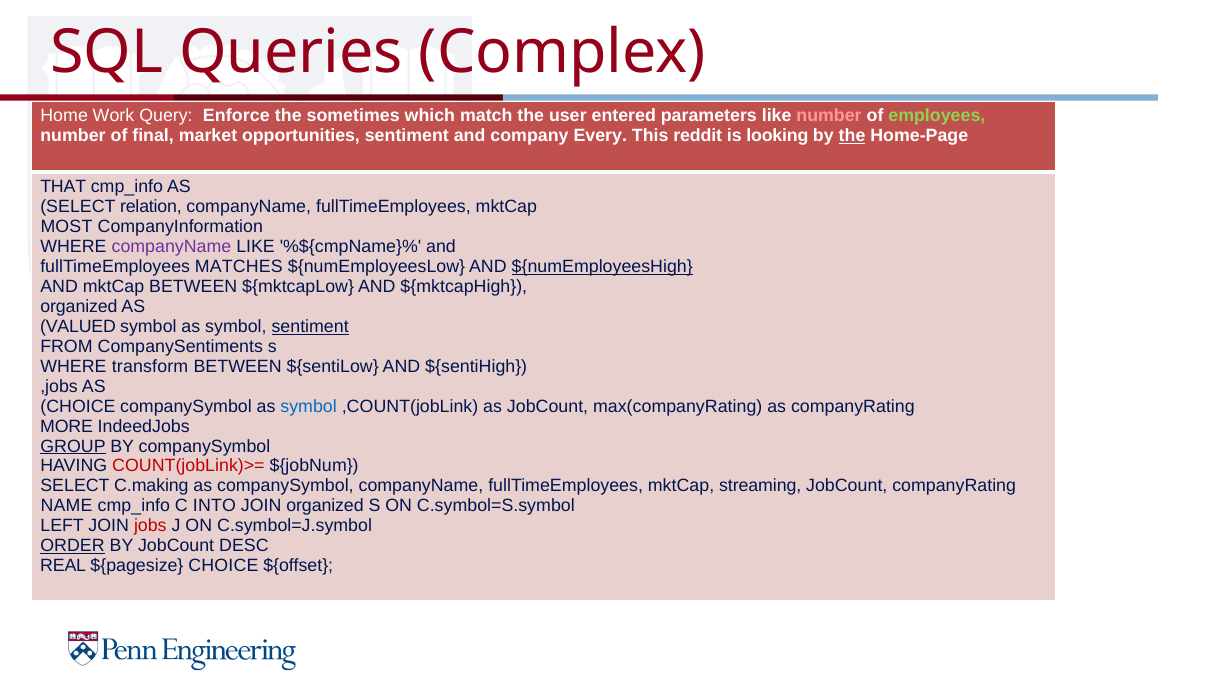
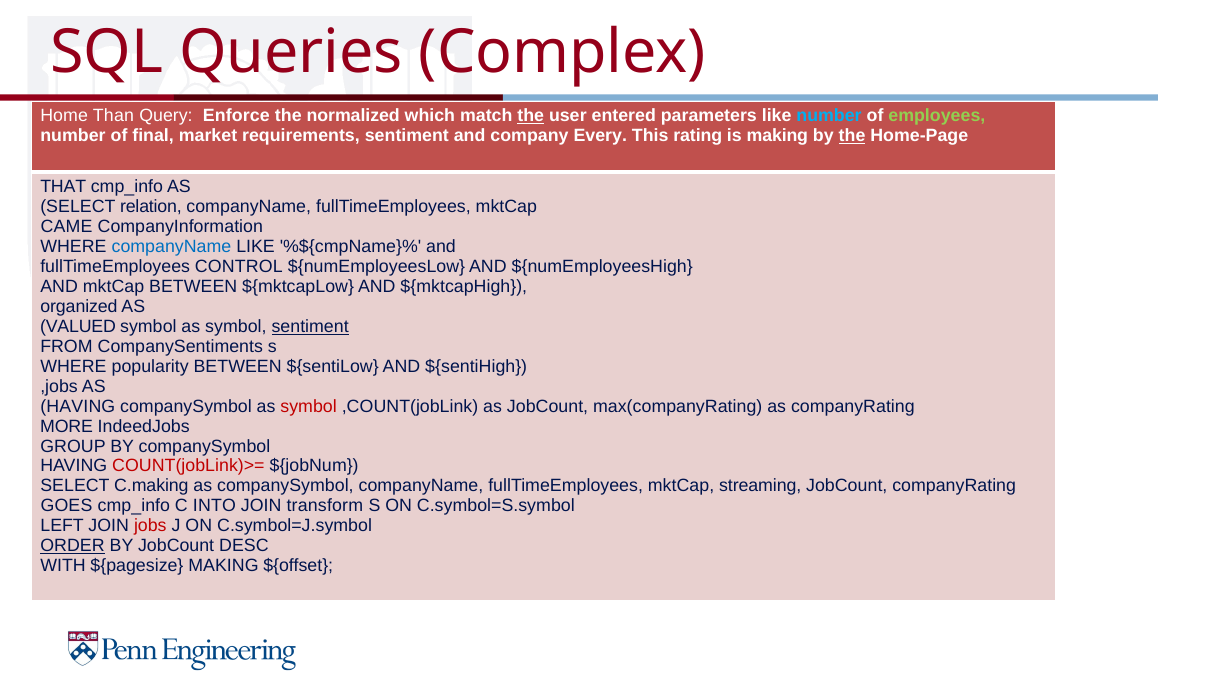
Work: Work -> Than
sometimes: sometimes -> normalized
the at (531, 116) underline: none -> present
number at (829, 116) colour: pink -> light blue
opportunities: opportunities -> requirements
reddit: reddit -> rating
is looking: looking -> making
MOST: MOST -> CAME
companyName at (171, 247) colour: purple -> blue
MATCHES: MATCHES -> CONTROL
${numEmployeesHigh underline: present -> none
transform: transform -> popularity
CHOICE at (78, 407): CHOICE -> HAVING
symbol at (309, 407) colour: blue -> red
GROUP underline: present -> none
NAME: NAME -> GOES
JOIN organized: organized -> transform
REAL: REAL -> WITH
${pagesize CHOICE: CHOICE -> MAKING
